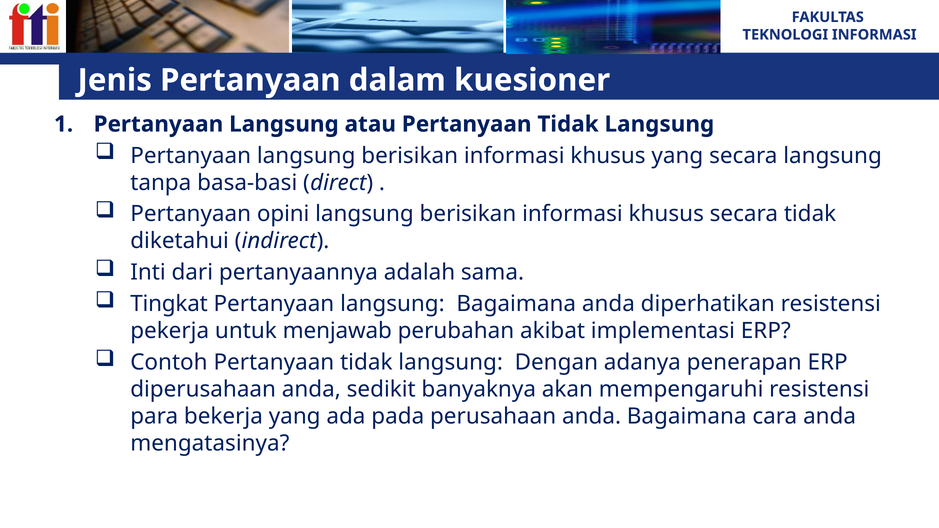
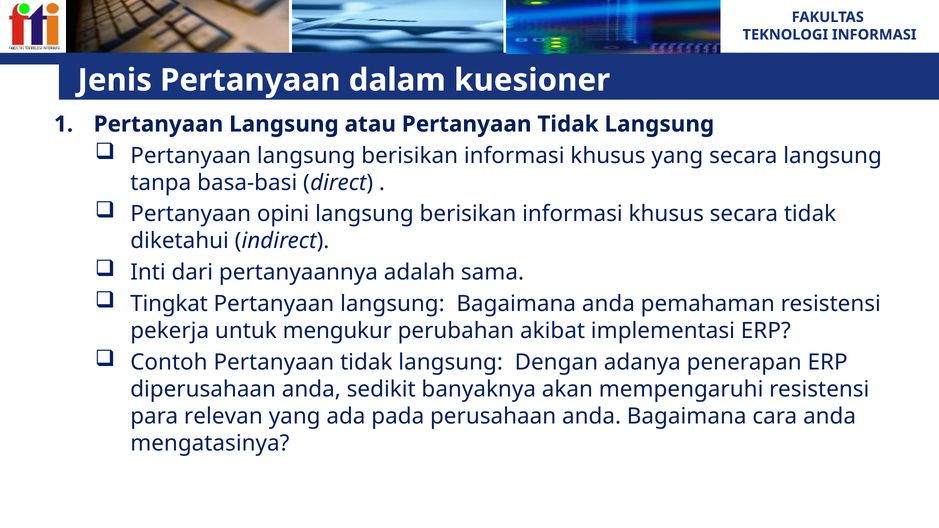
diperhatikan: diperhatikan -> pemahaman
menjawab: menjawab -> mengukur
bekerja: bekerja -> relevan
